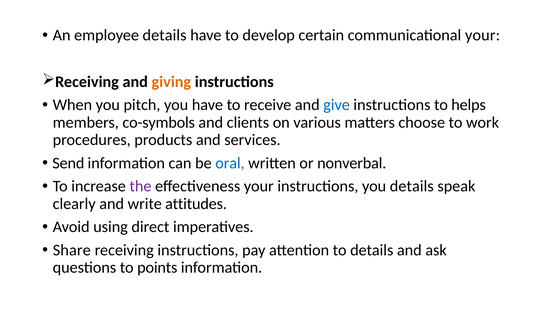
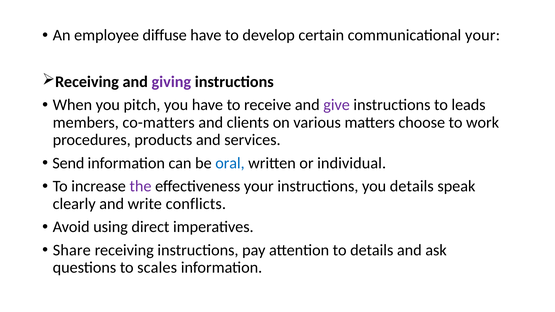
employee details: details -> diffuse
giving colour: orange -> purple
give colour: blue -> purple
helps: helps -> leads
co-symbols: co-symbols -> co-matters
nonverbal: nonverbal -> individual
attitudes: attitudes -> conflicts
points: points -> scales
